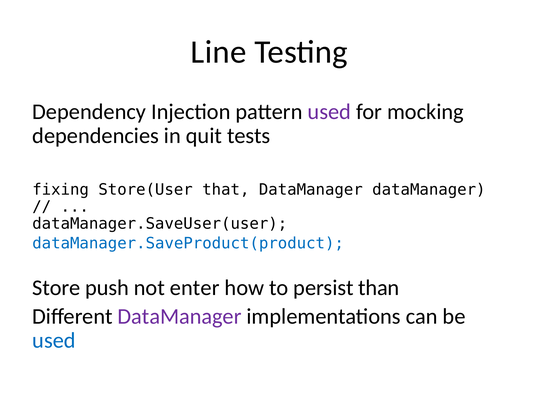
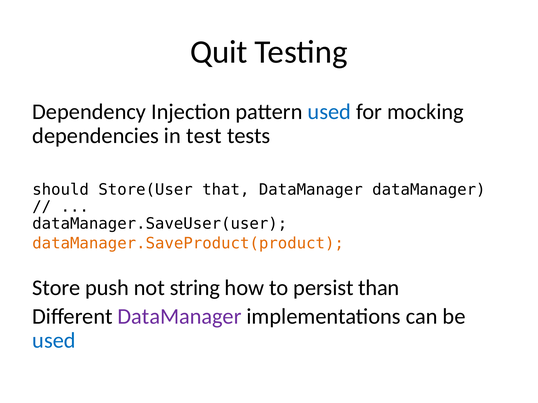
Line: Line -> Quit
used at (329, 112) colour: purple -> blue
quit: quit -> test
fixing: fixing -> should
dataManager.SaveProduct(product colour: blue -> orange
enter: enter -> string
